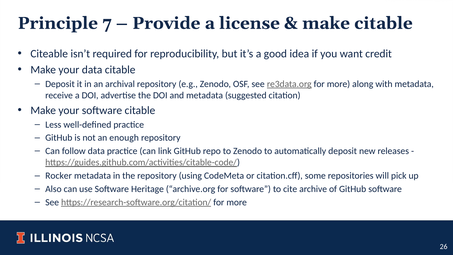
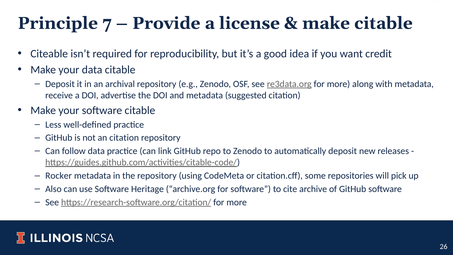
an enough: enough -> citation
